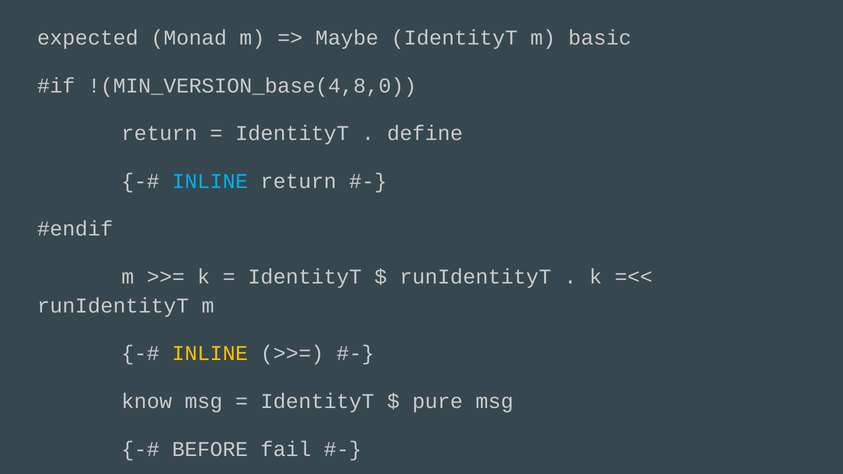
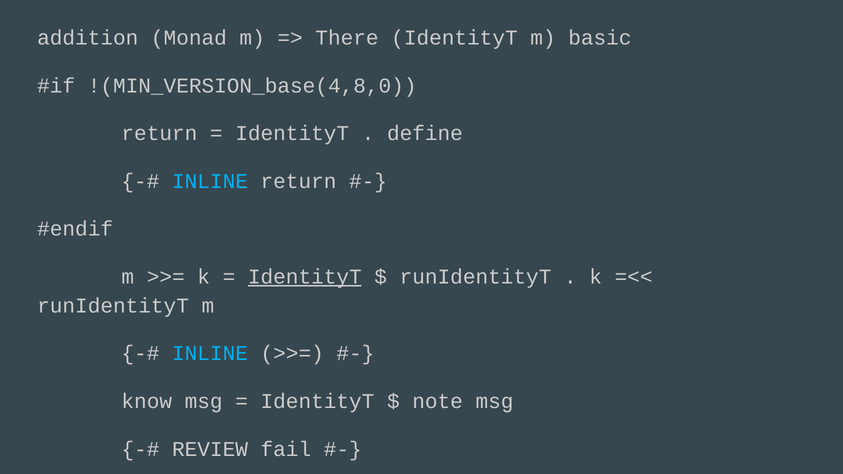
expected: expected -> addition
Maybe: Maybe -> There
IdentityT at (305, 277) underline: none -> present
INLINE at (210, 354) colour: yellow -> light blue
pure: pure -> note
BEFORE: BEFORE -> REVIEW
